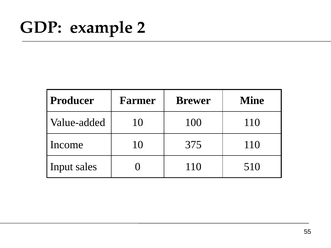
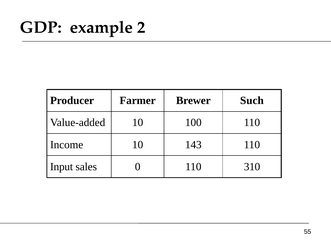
Mine: Mine -> Such
375: 375 -> 143
510: 510 -> 310
